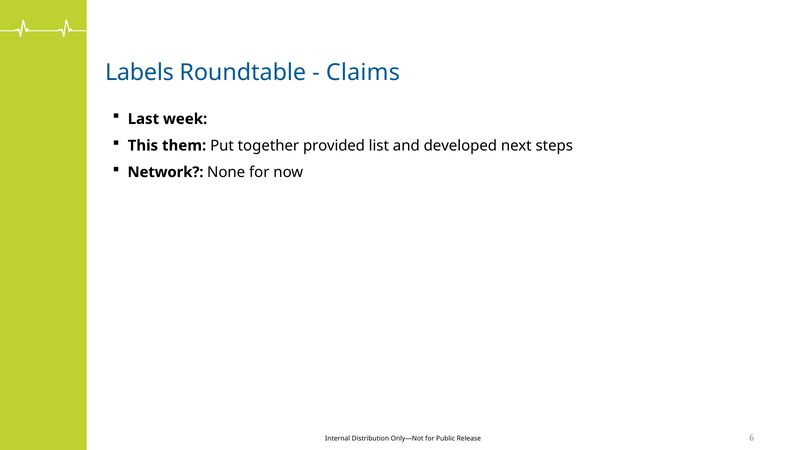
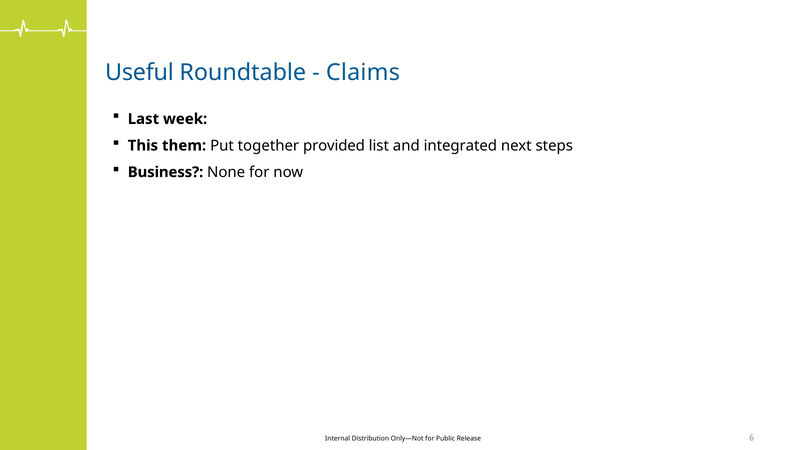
Labels: Labels -> Useful
developed: developed -> integrated
Network: Network -> Business
